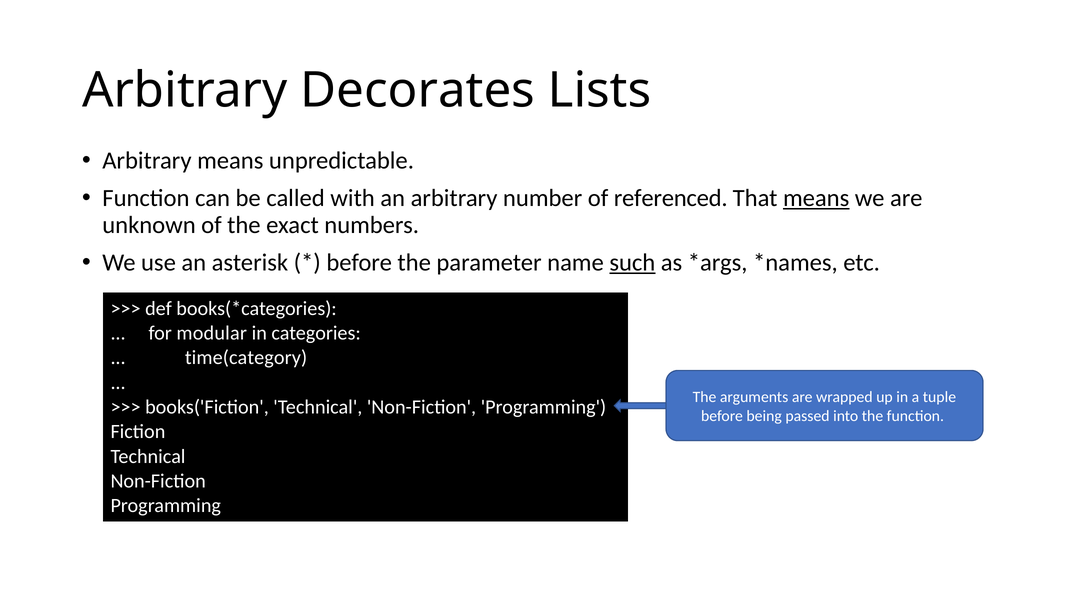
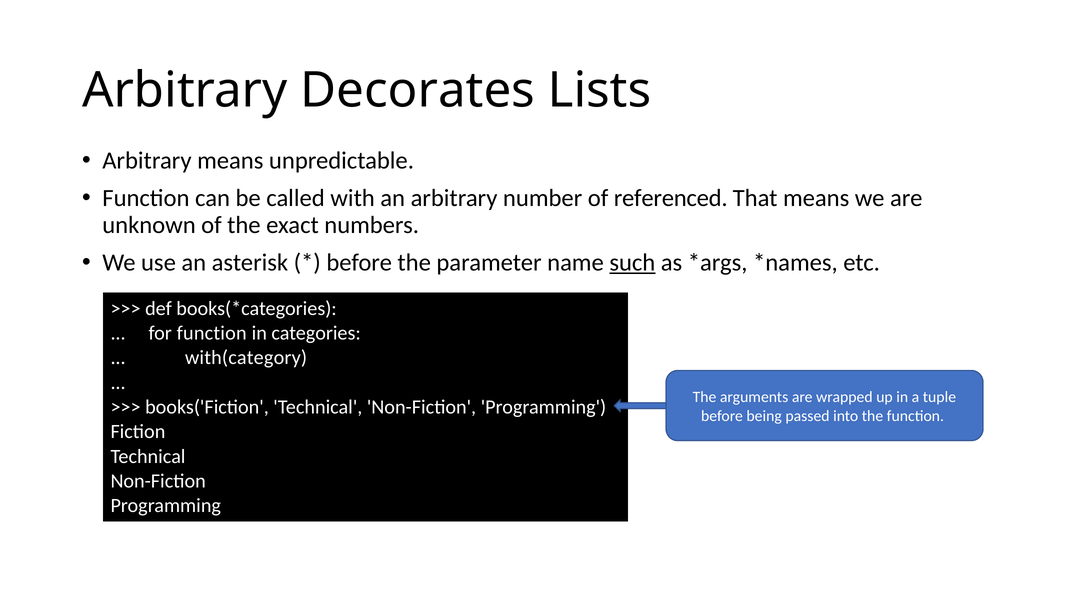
means at (816, 198) underline: present -> none
for modular: modular -> function
time(category: time(category -> with(category
